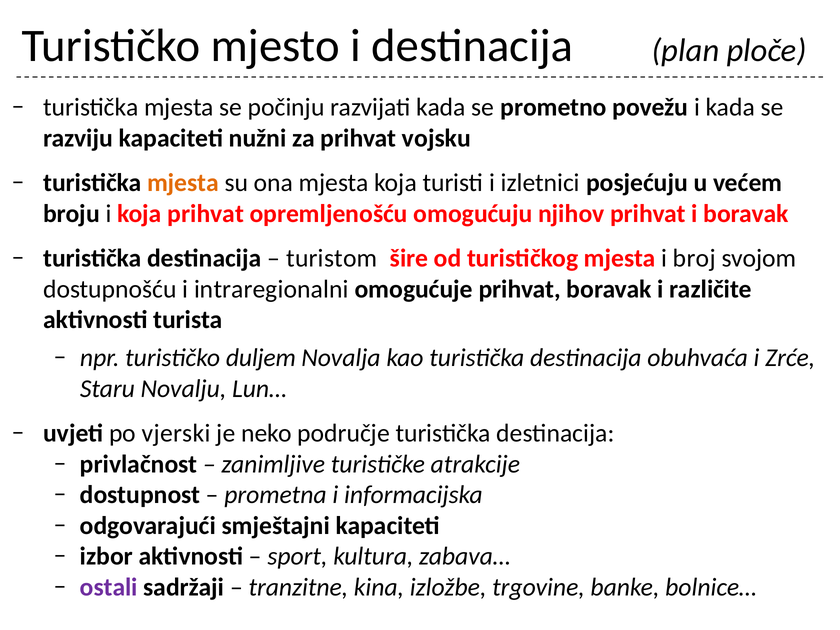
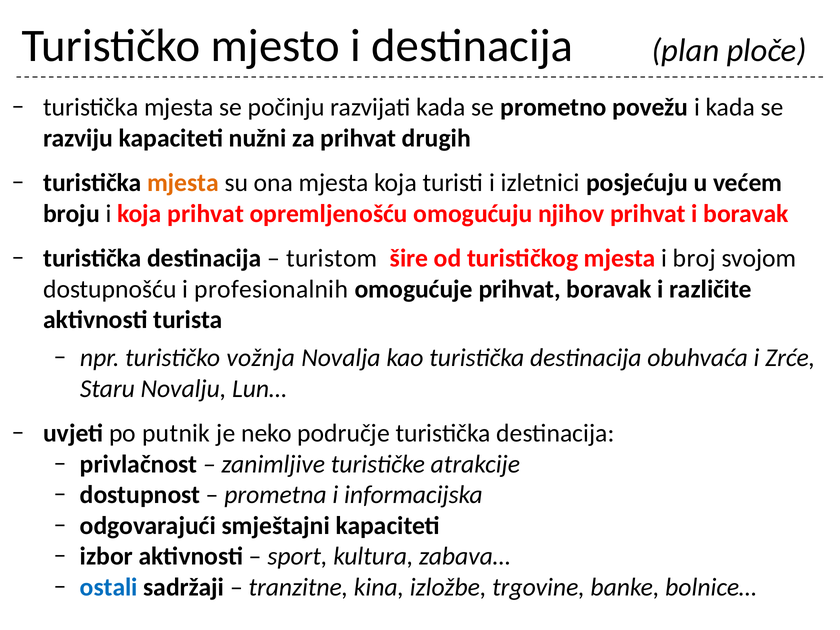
vojsku: vojsku -> drugih
intraregionalni: intraregionalni -> profesionalnih
duljem: duljem -> vožnja
vjerski: vjerski -> putnik
ostali colour: purple -> blue
